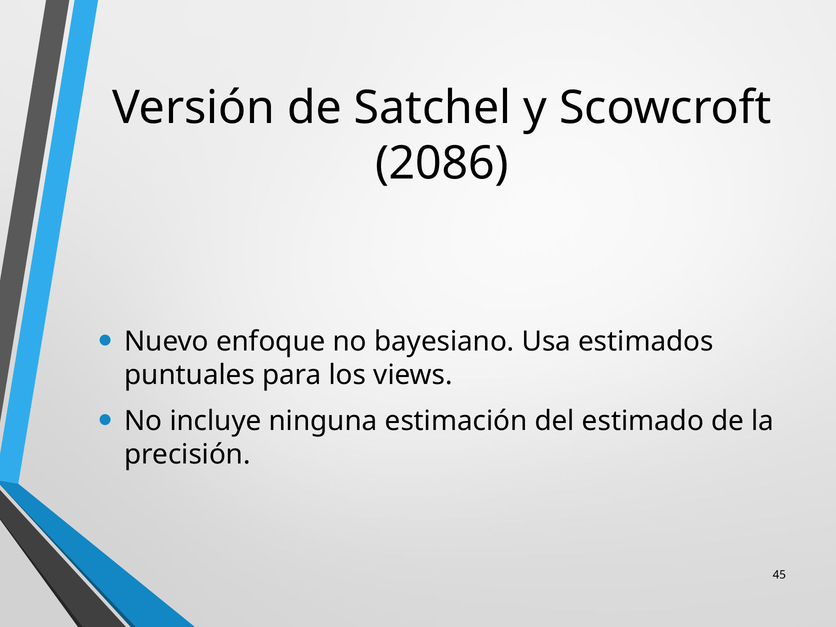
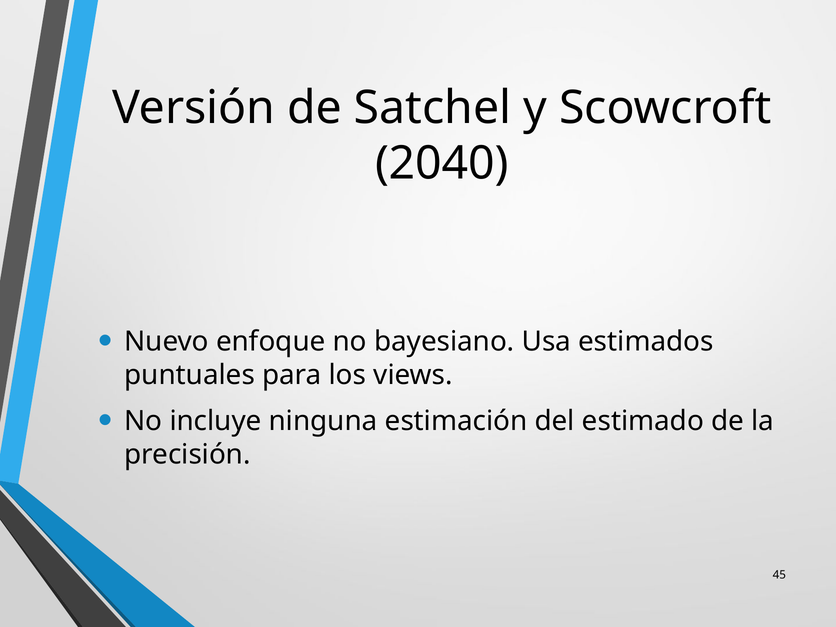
2086: 2086 -> 2040
